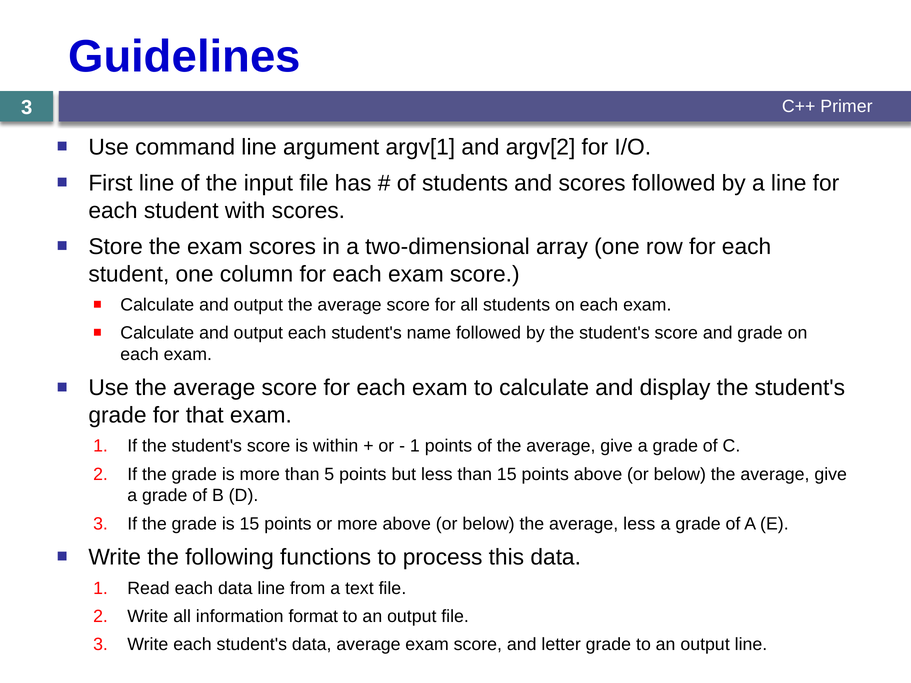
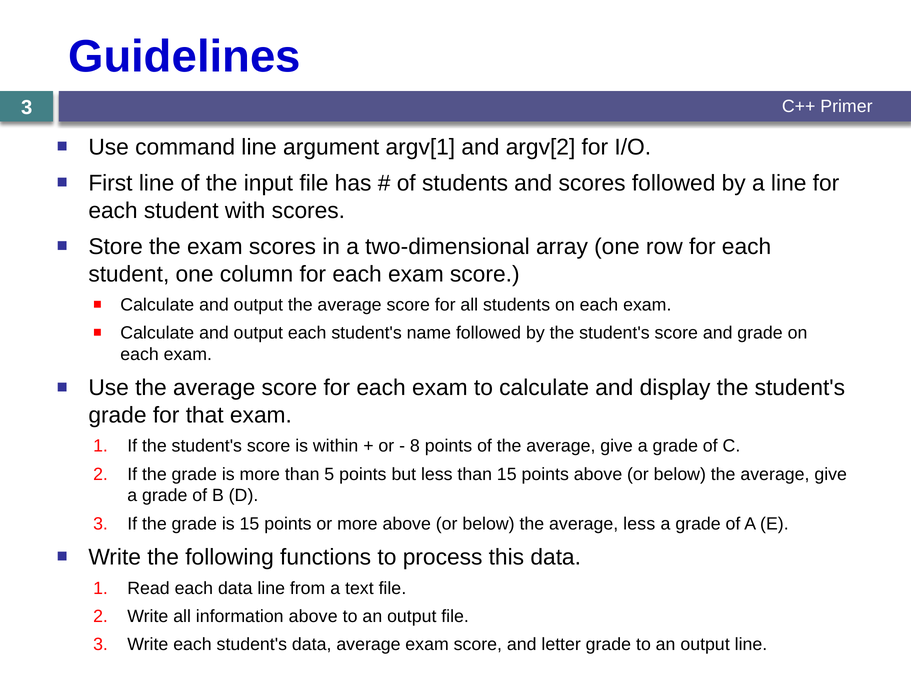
1 at (415, 446): 1 -> 8
information format: format -> above
